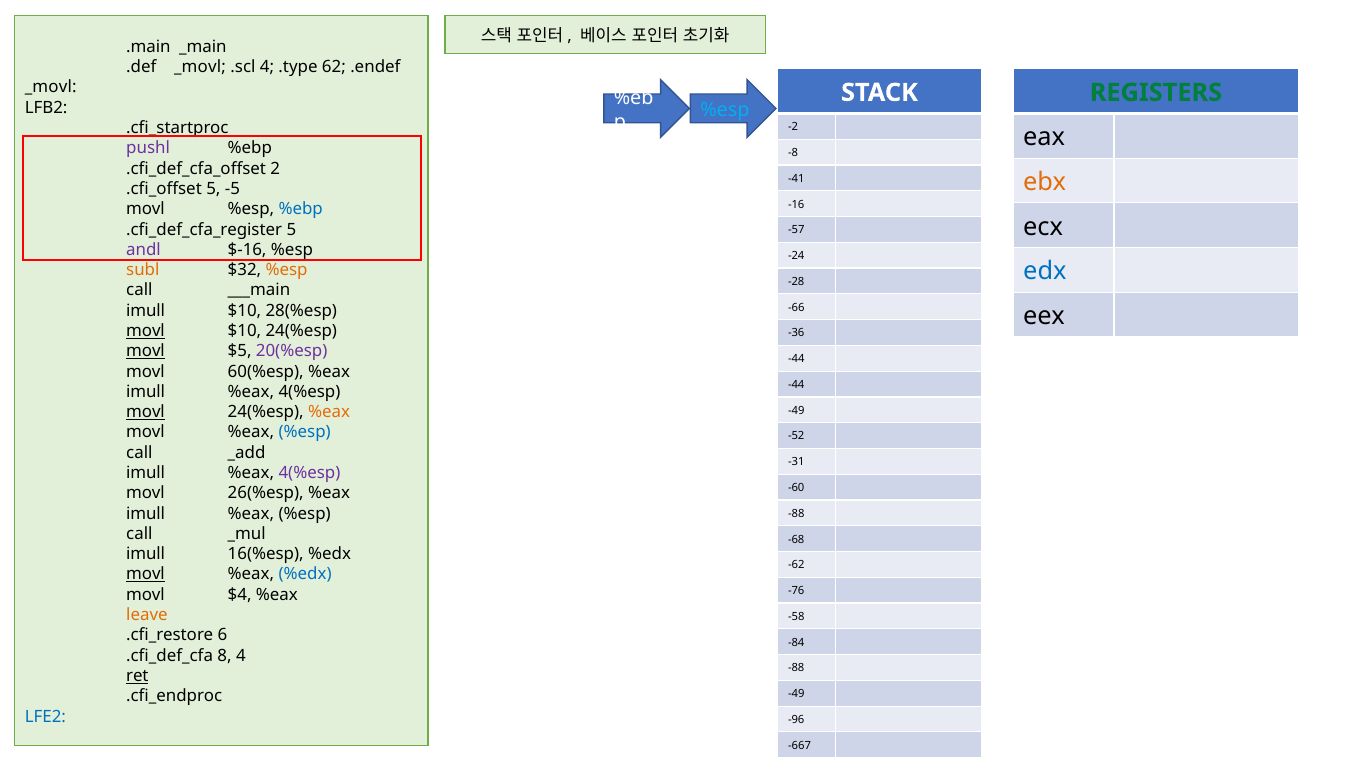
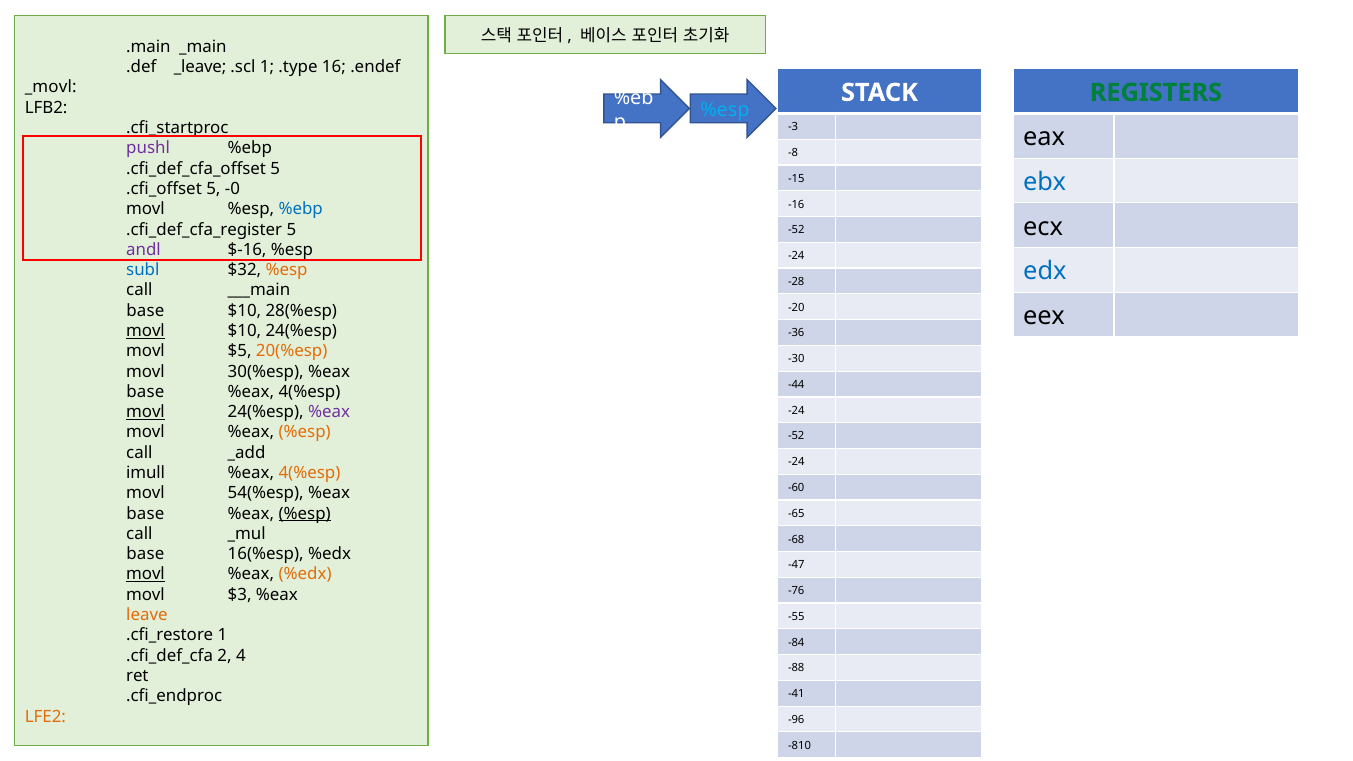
.def _movl: _movl -> _leave
.scl 4: 4 -> 1
62: 62 -> 16
-2: -2 -> -3
.cfi_def_cfa_offset 2: 2 -> 5
ebx colour: orange -> blue
-41: -41 -> -15
-5: -5 -> -0
-57 at (796, 230): -57 -> -52
subl colour: orange -> blue
-66: -66 -> -20
imull at (146, 311): imull -> base
movl at (146, 351) underline: present -> none
20(%esp colour: purple -> orange
-44 at (796, 359): -44 -> -30
60(%esp: 60(%esp -> 30(%esp
imull at (146, 392): imull -> base
%eax at (329, 412) colour: orange -> purple
-49 at (796, 410): -49 -> -24
%esp at (305, 432) colour: blue -> orange
-31 at (796, 462): -31 -> -24
4(%esp at (309, 473) colour: purple -> orange
26(%esp: 26(%esp -> 54(%esp
imull at (146, 514): imull -> base
%esp at (305, 514) underline: none -> present
-88 at (796, 514): -88 -> -65
imull at (146, 554): imull -> base
-62: -62 -> -47
%edx at (305, 574) colour: blue -> orange
$4: $4 -> $3
-58: -58 -> -55
.cfi_restore 6: 6 -> 1
8: 8 -> 2
ret underline: present -> none
-49 at (796, 694): -49 -> -41
LFE2 colour: blue -> orange
-667: -667 -> -810
